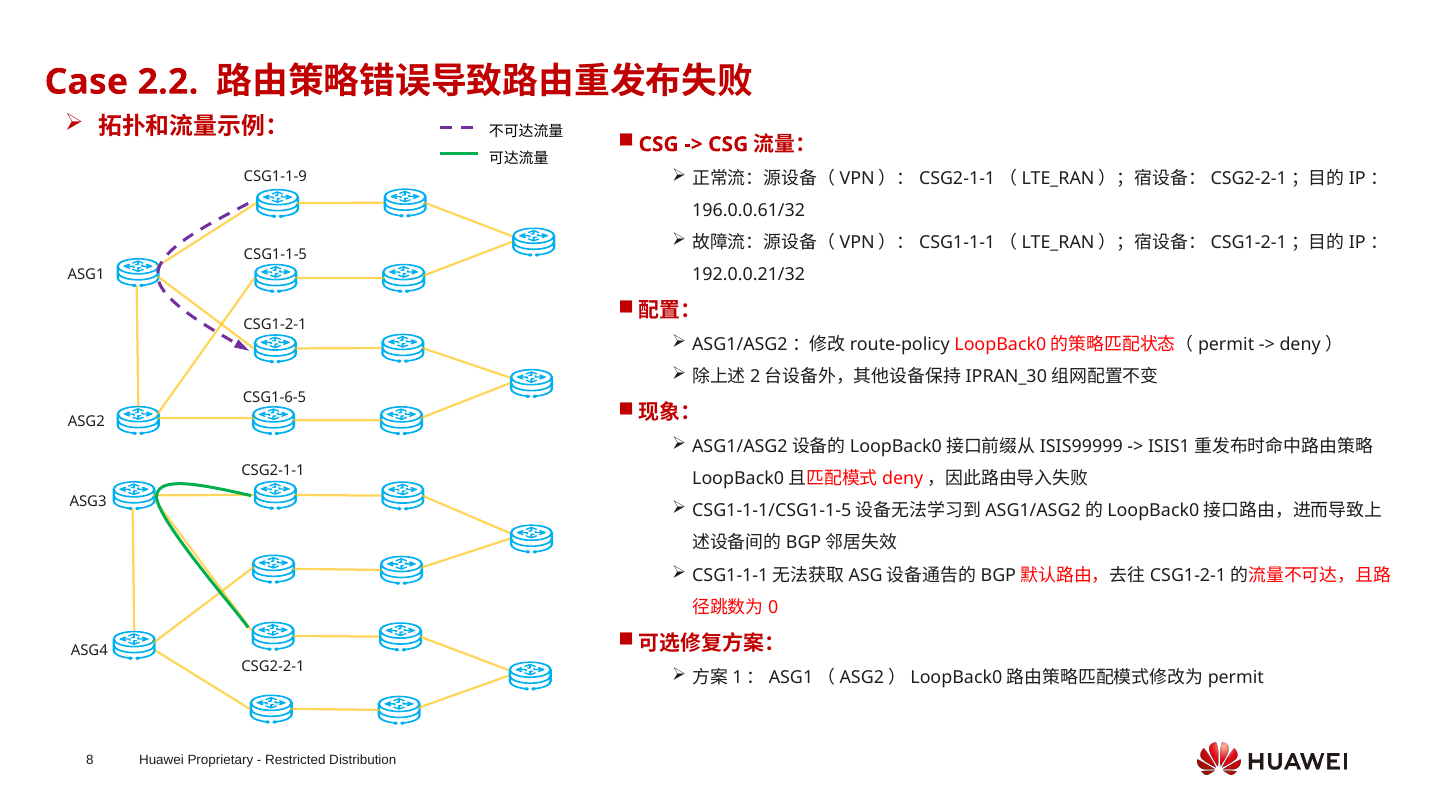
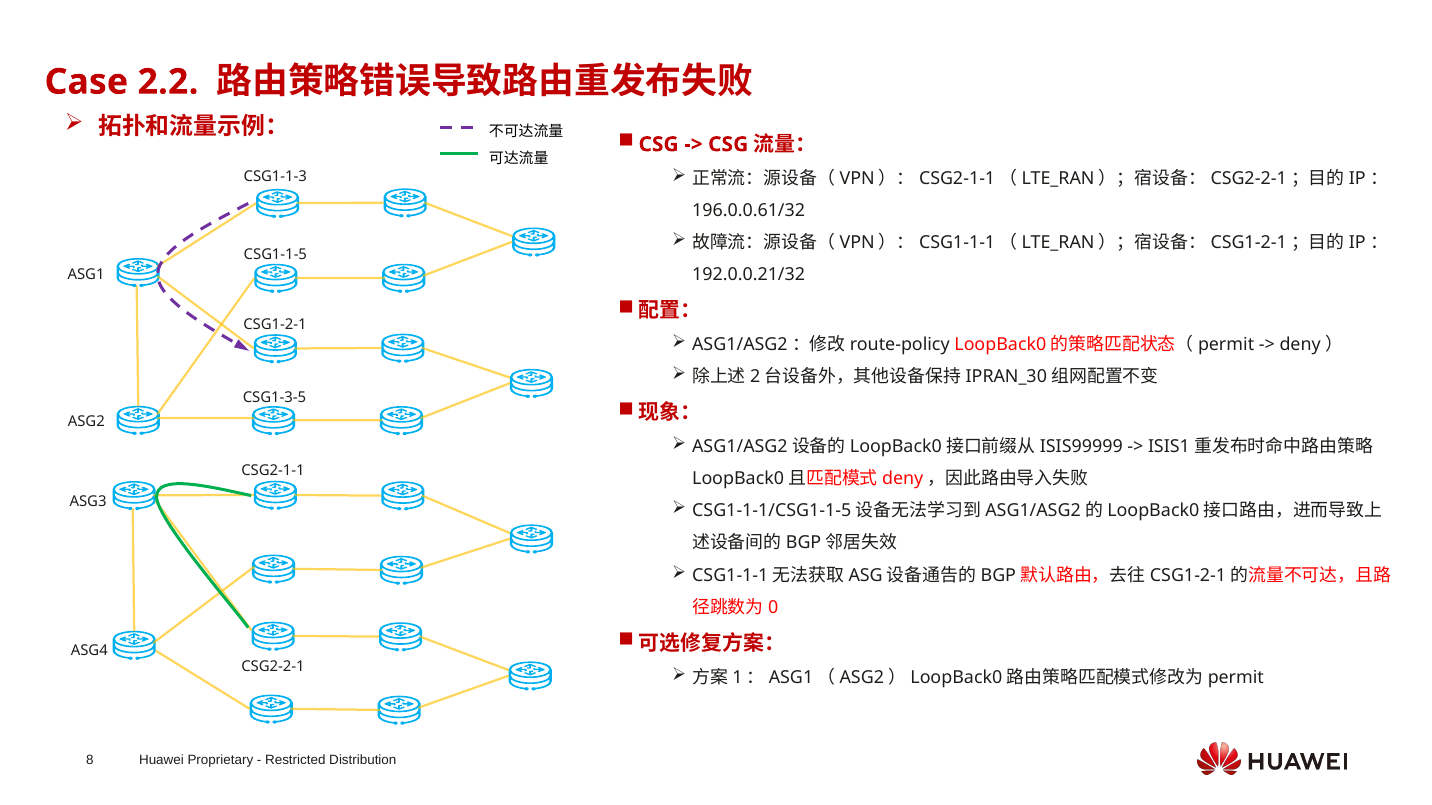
CSG1-1-9: CSG1-1-9 -> CSG1-1-3
CSG1-6-5: CSG1-6-5 -> CSG1-3-5
